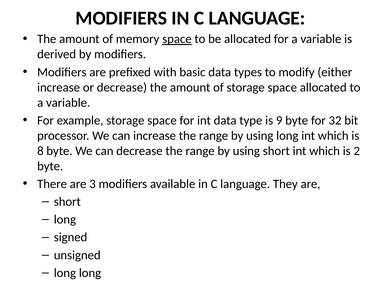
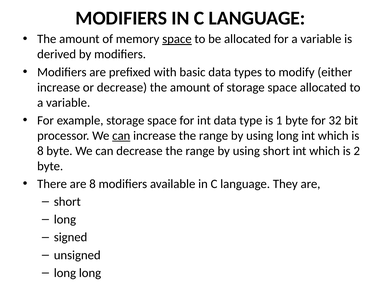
9: 9 -> 1
can at (121, 136) underline: none -> present
are 3: 3 -> 8
